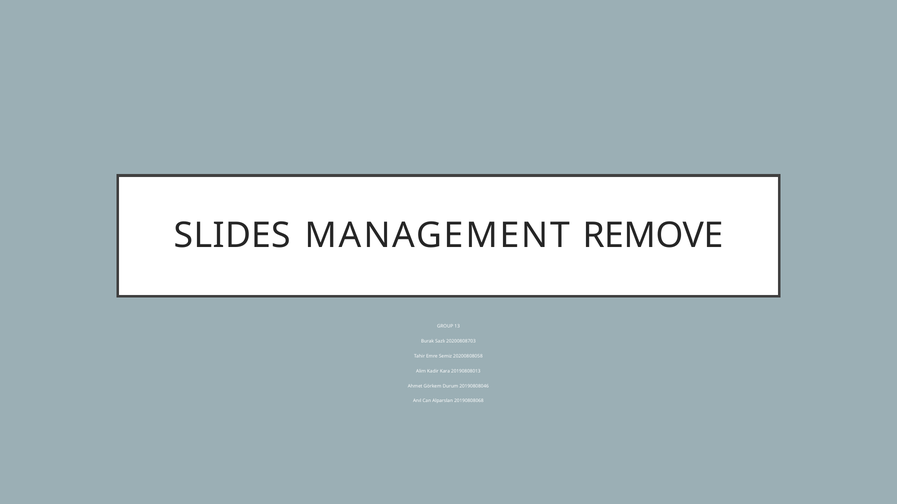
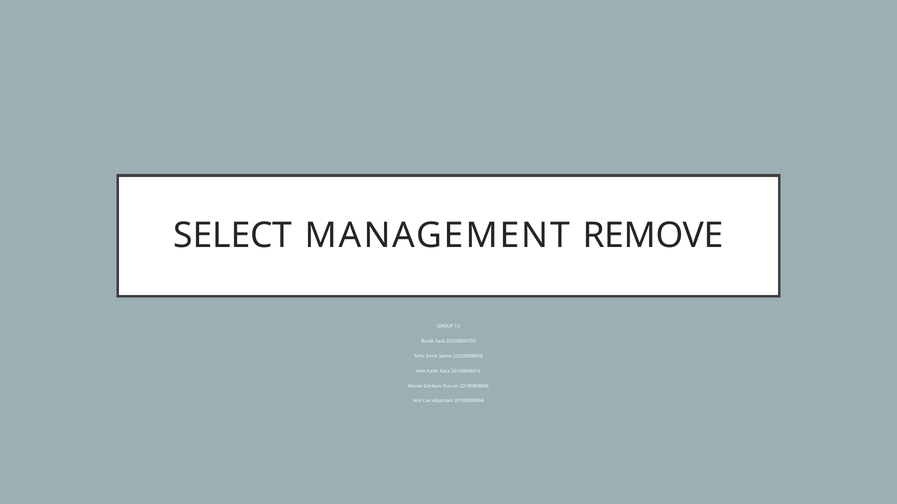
SLIDES: SLIDES -> SELECT
